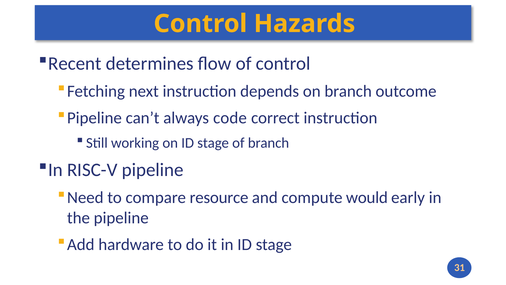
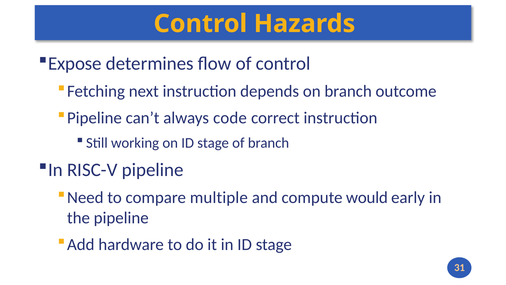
Recent: Recent -> Expose
resource: resource -> multiple
